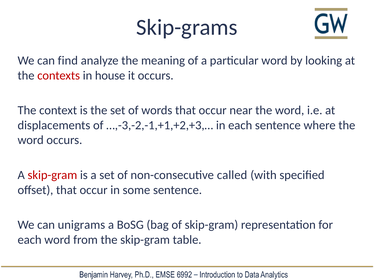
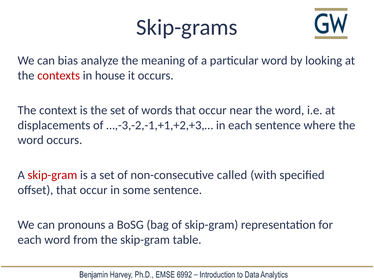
find: find -> bias
unigrams: unigrams -> pronouns
